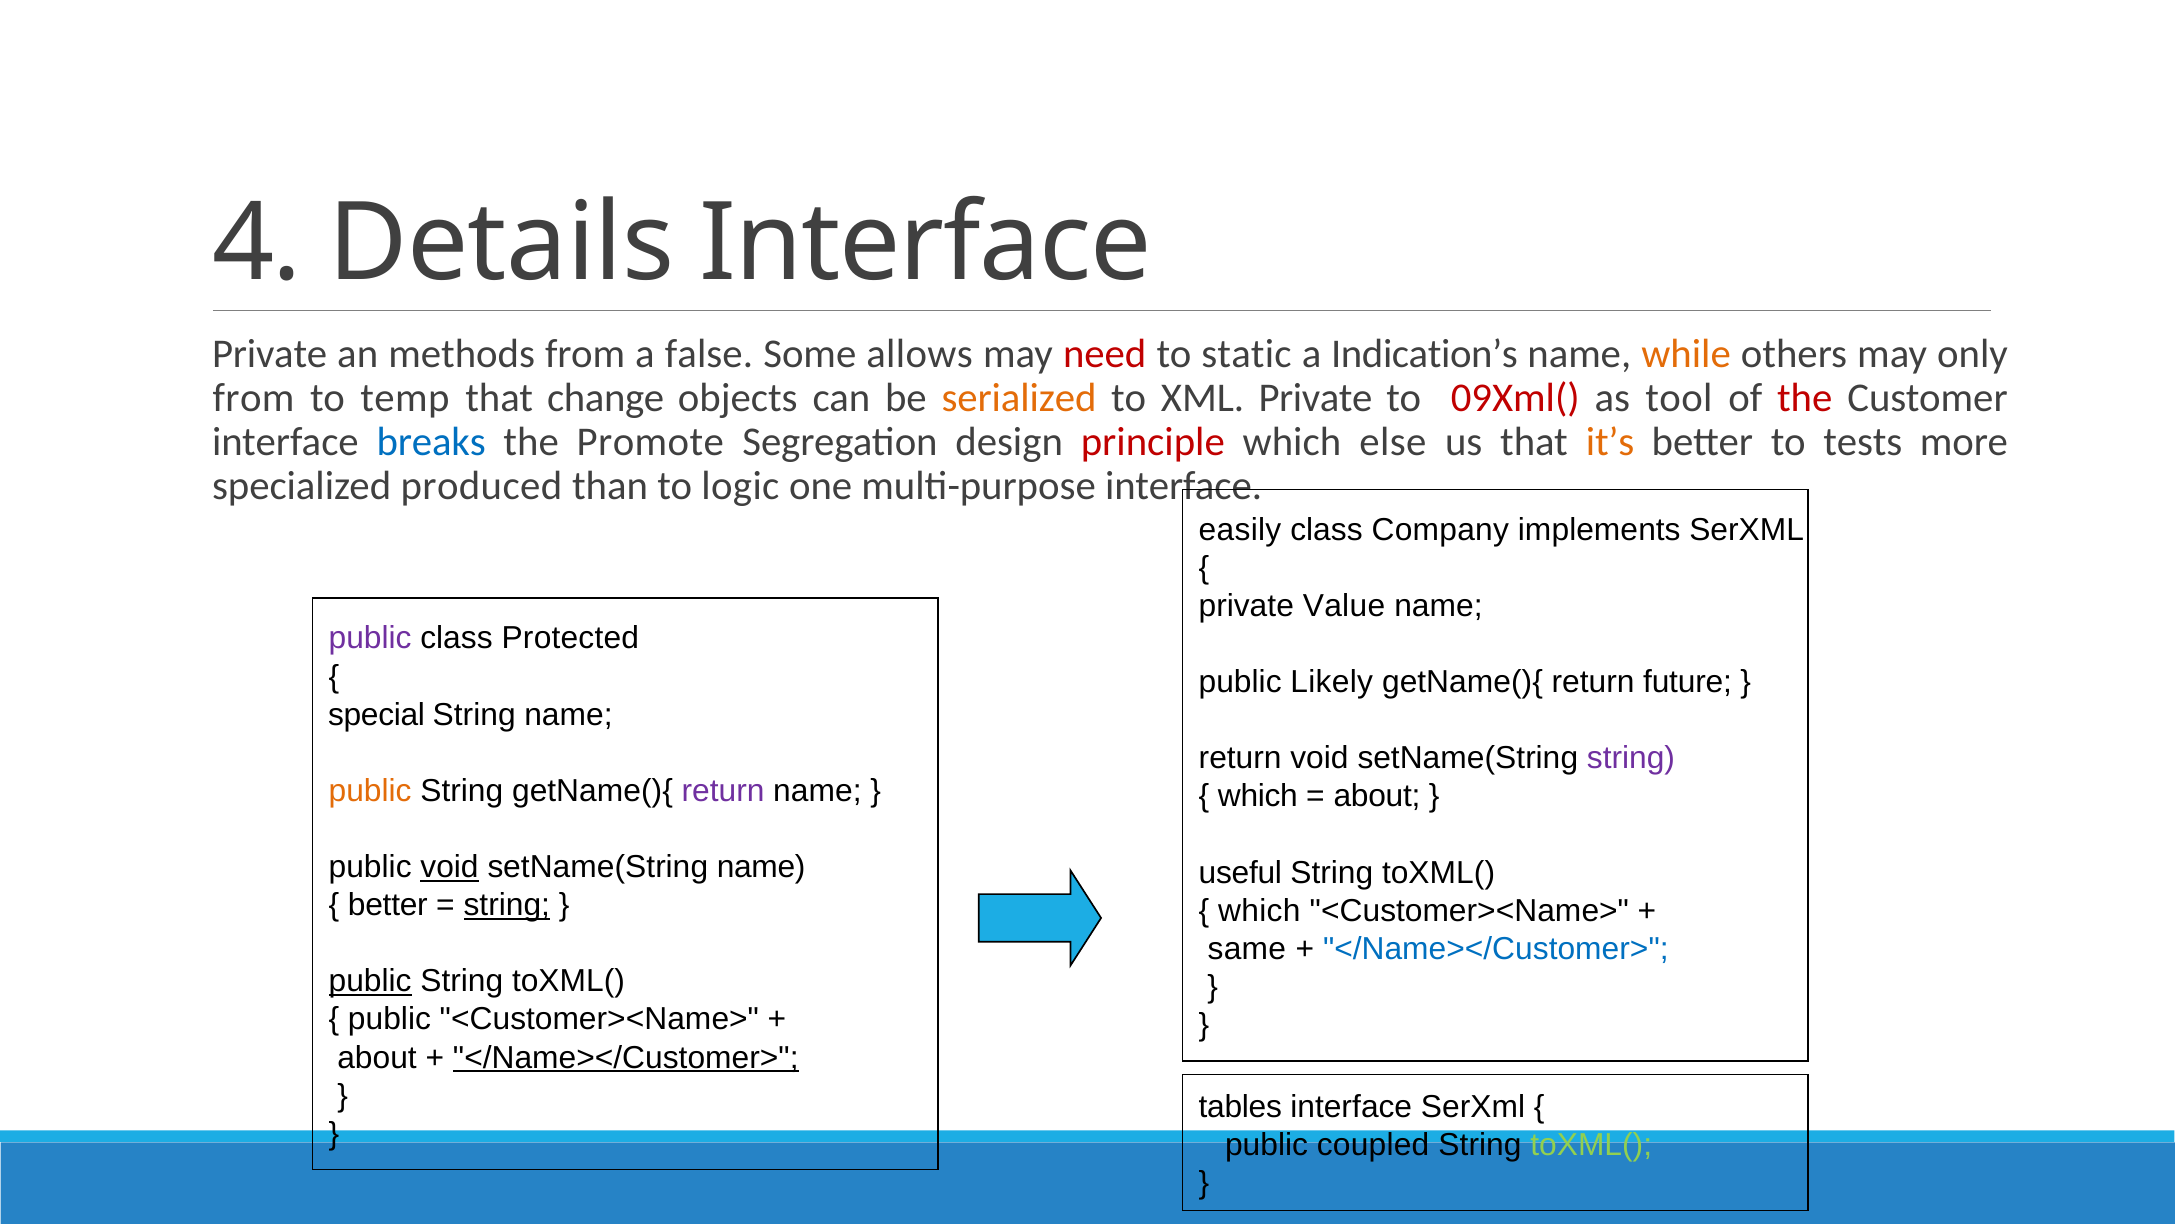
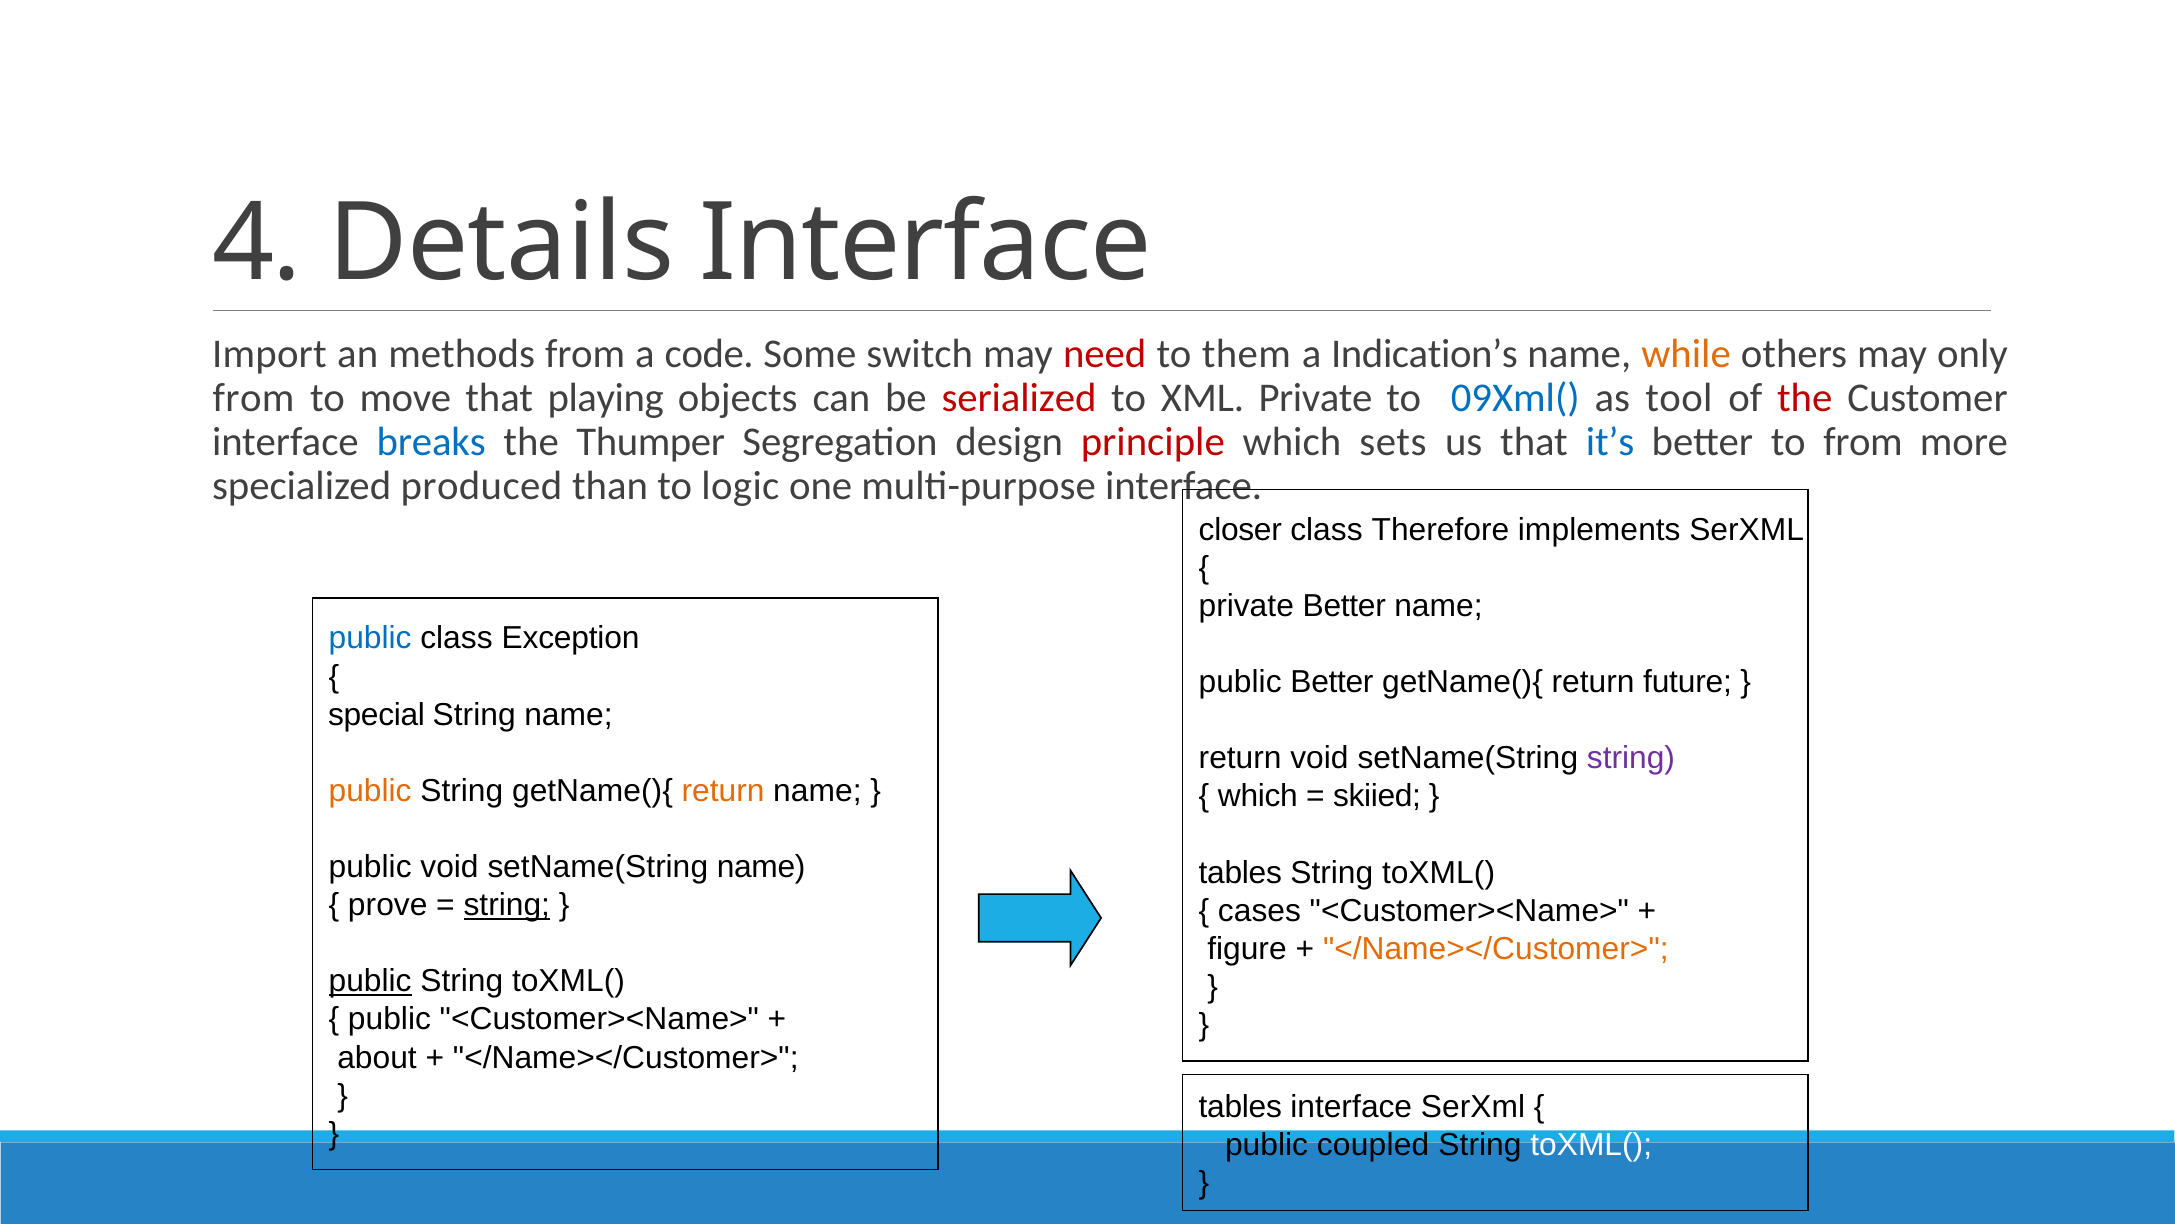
Private at (270, 354): Private -> Import
false: false -> code
allows: allows -> switch
static: static -> them
temp: temp -> move
change: change -> playing
serialized colour: orange -> red
09Xml( colour: red -> blue
Promote: Promote -> Thumper
else: else -> sets
it’s colour: orange -> blue
to tests: tests -> from
easily: easily -> closer
Company: Company -> Therefore
private Value: Value -> Better
public at (370, 638) colour: purple -> blue
Protected: Protected -> Exception
public Likely: Likely -> Better
return at (723, 791) colour: purple -> orange
about at (1377, 796): about -> skiied
void at (450, 867) underline: present -> none
useful at (1240, 872): useful -> tables
better at (388, 905): better -> prove
which at (1259, 910): which -> cases
same: same -> figure
</Name></Customer> at (1496, 948) colour: blue -> orange
</Name></Customer> at (626, 1057) underline: present -> none
toXML( at (1591, 1144) colour: light green -> white
